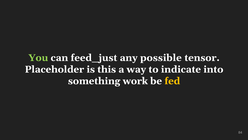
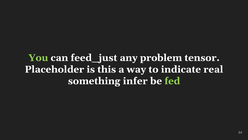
possible: possible -> problem
into: into -> real
work: work -> infer
fed colour: yellow -> light green
